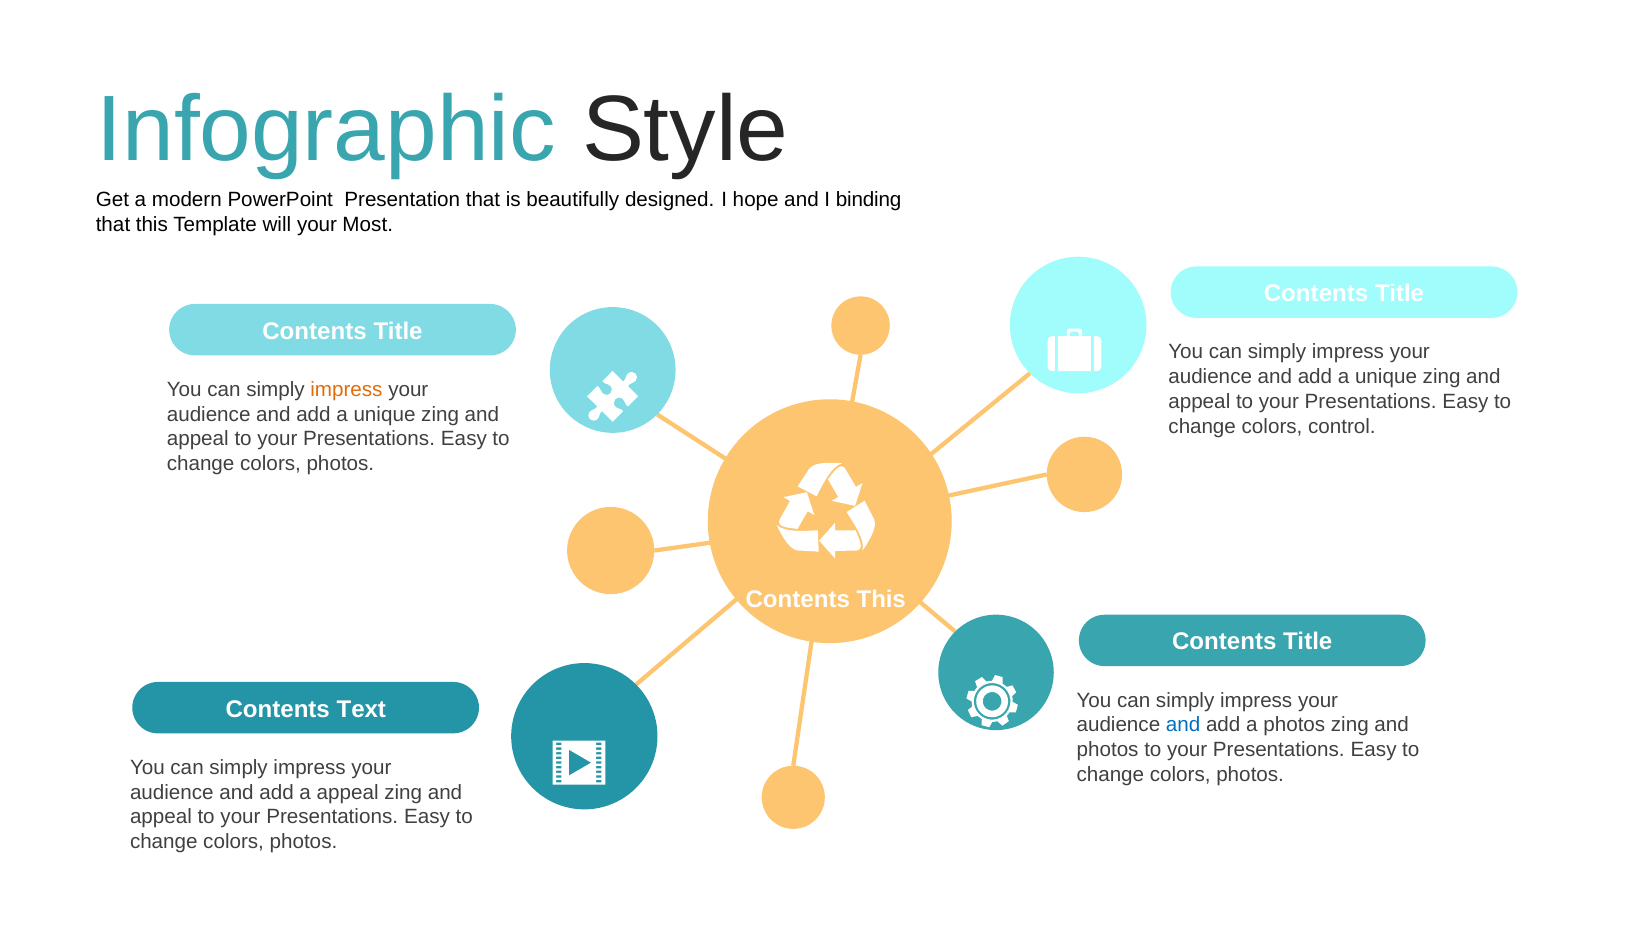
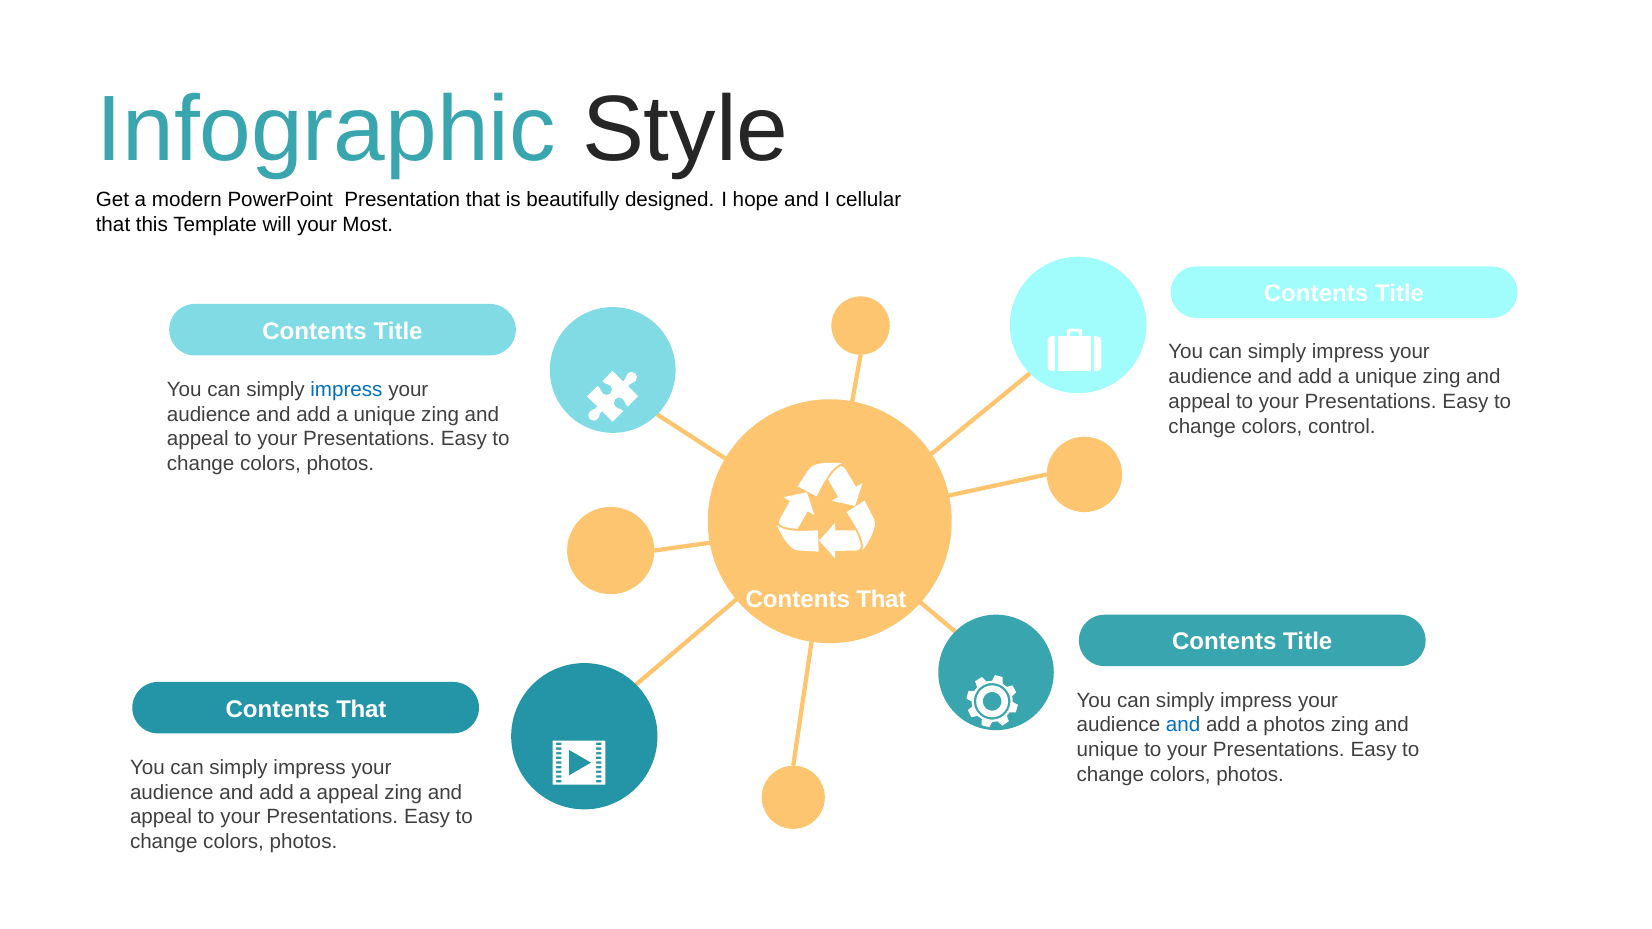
binding: binding -> cellular
impress at (346, 390) colour: orange -> blue
This at (881, 599): This -> That
Text at (361, 709): Text -> That
photos at (1108, 750): photos -> unique
